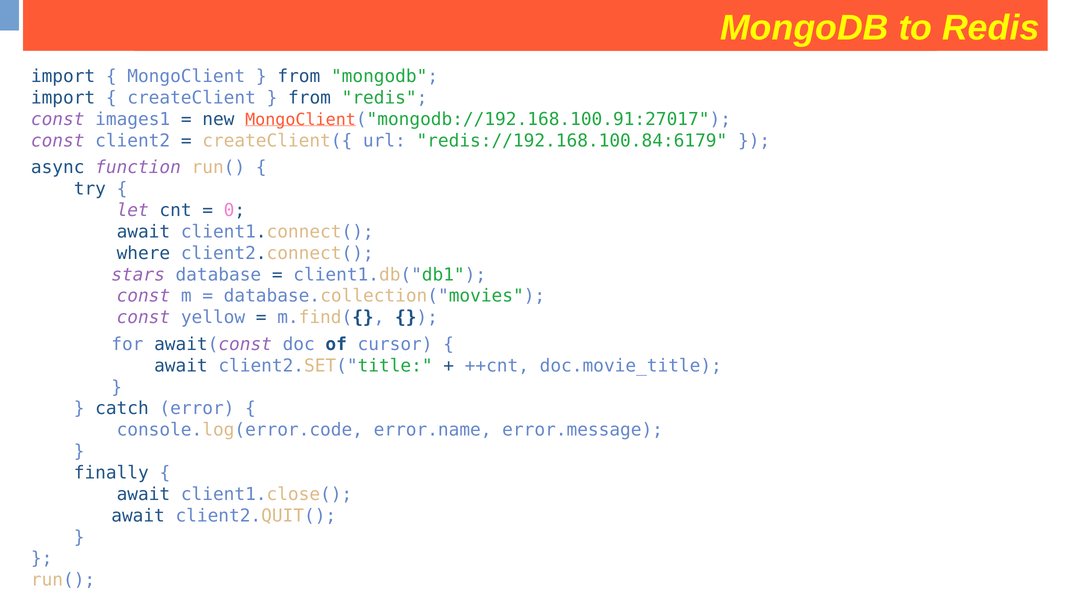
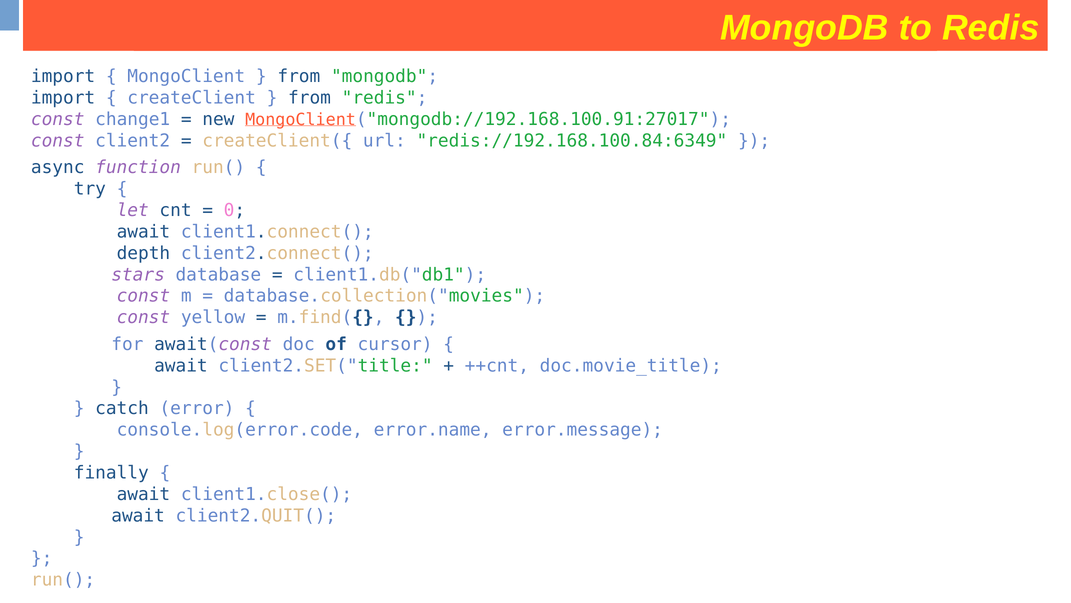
images1: images1 -> change1
redis://192.168.100.84:6179: redis://192.168.100.84:6179 -> redis://192.168.100.84:6349
where: where -> depth
